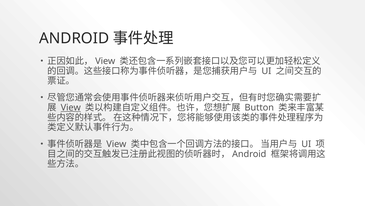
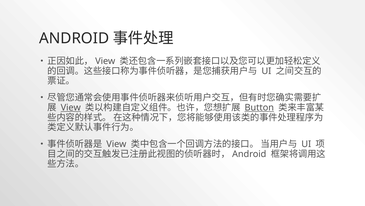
Button underline: none -> present
